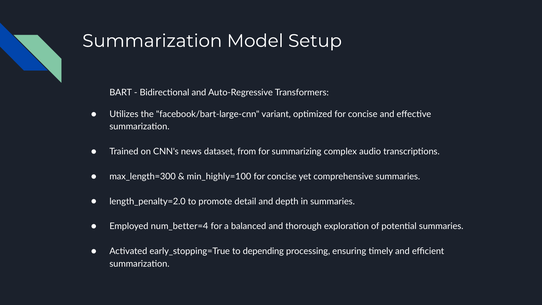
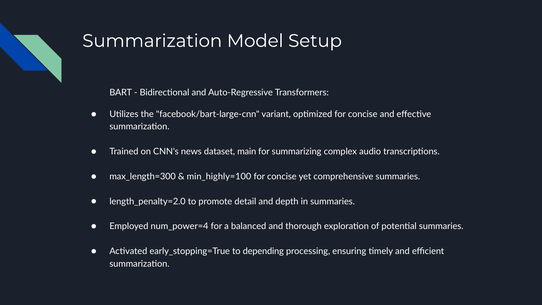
from: from -> main
num_better=4: num_better=4 -> num_power=4
